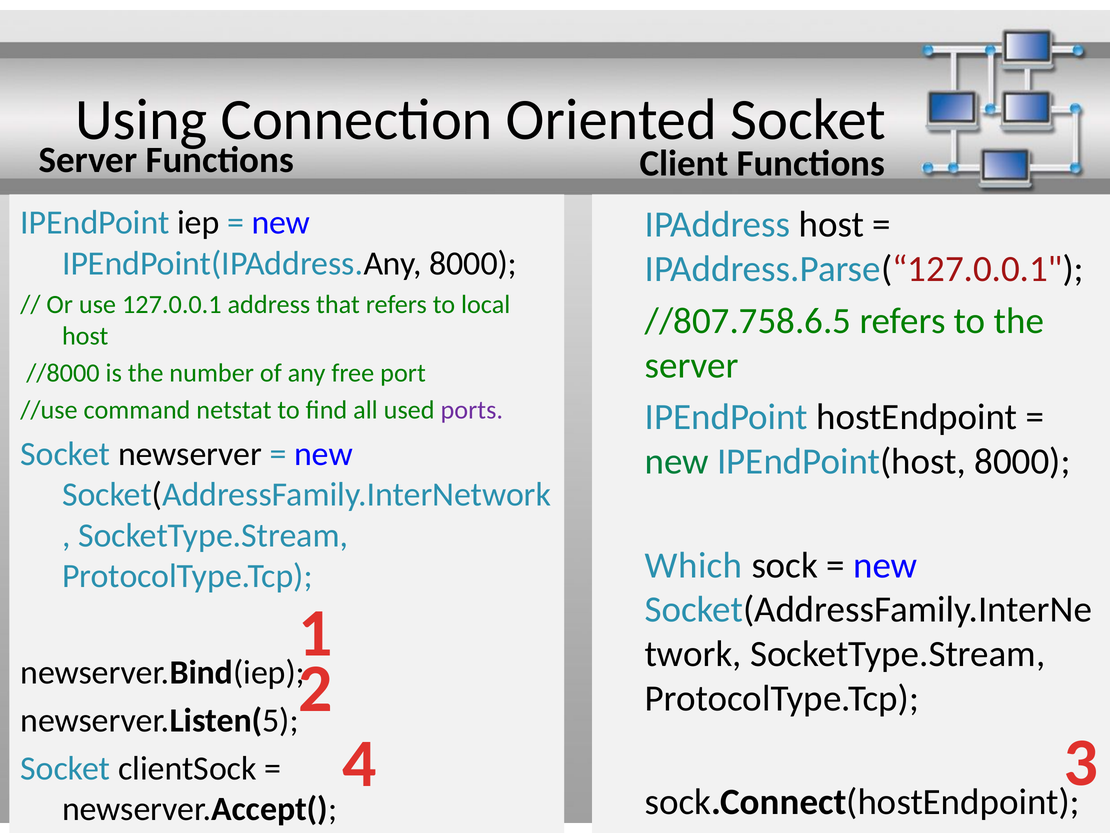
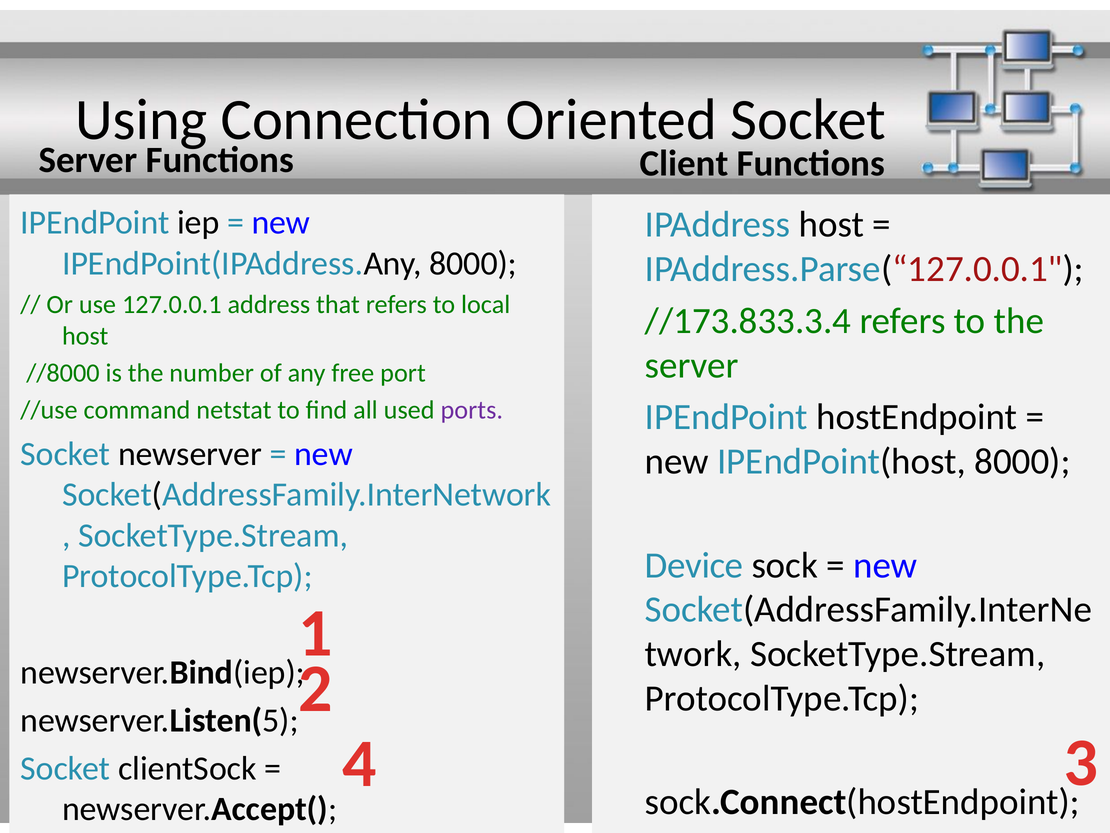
//807.758.6.5: //807.758.6.5 -> //173.833.3.4
new at (677, 461) colour: green -> black
Which: Which -> Device
